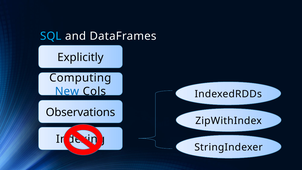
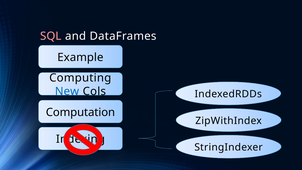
SQL colour: light blue -> pink
Explicitly: Explicitly -> Example
Observations: Observations -> Computation
